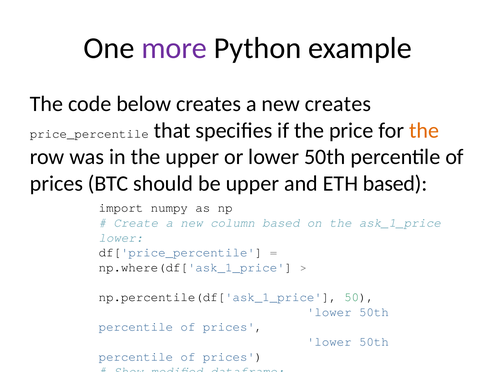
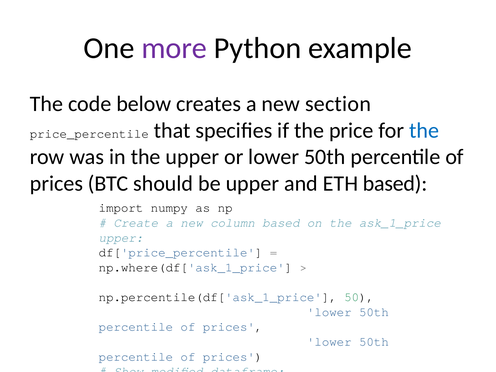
new creates: creates -> section
the at (424, 131) colour: orange -> blue
lower at (121, 238): lower -> upper
